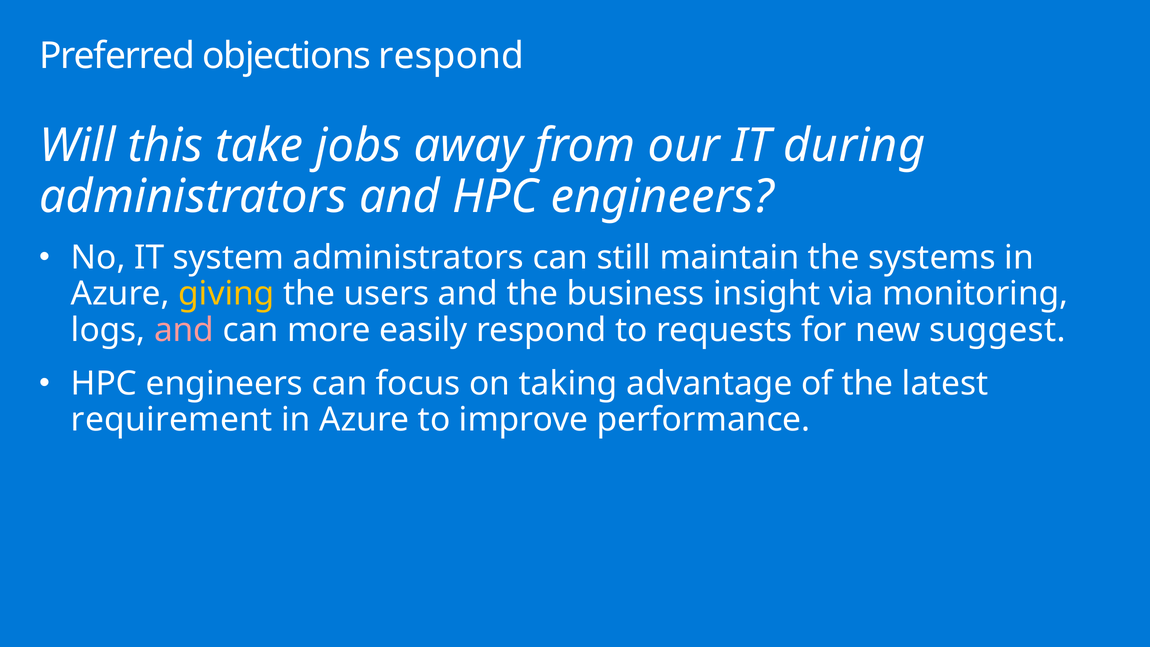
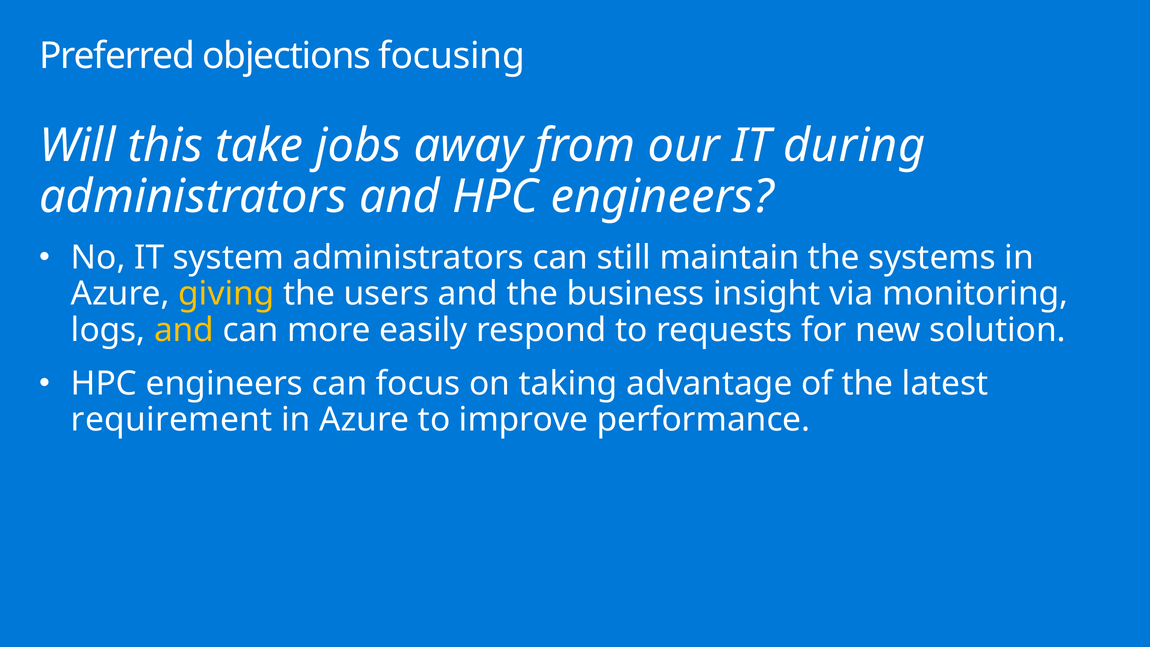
objections respond: respond -> focusing
and at (184, 330) colour: pink -> yellow
suggest: suggest -> solution
